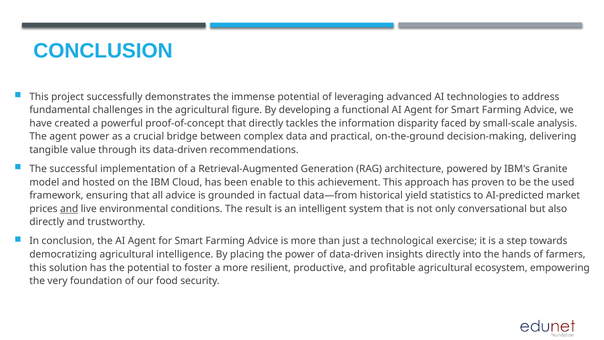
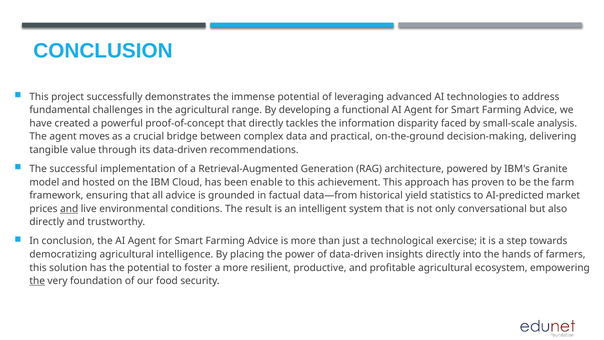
figure: figure -> range
agent power: power -> moves
used: used -> farm
the at (37, 281) underline: none -> present
